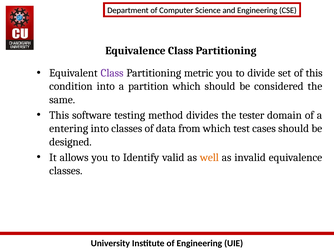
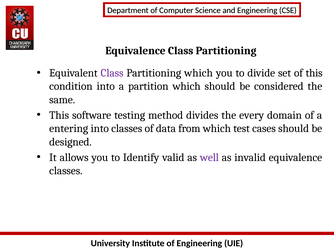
Partitioning metric: metric -> which
tester: tester -> every
well colour: orange -> purple
